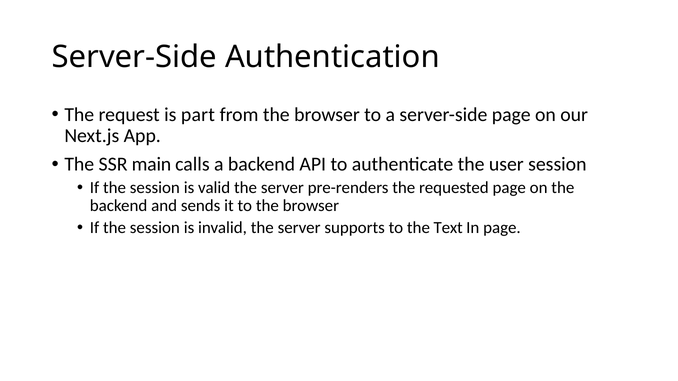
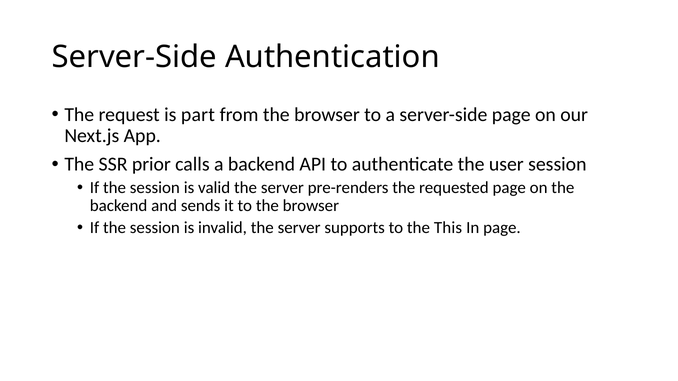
main: main -> prior
Text: Text -> This
